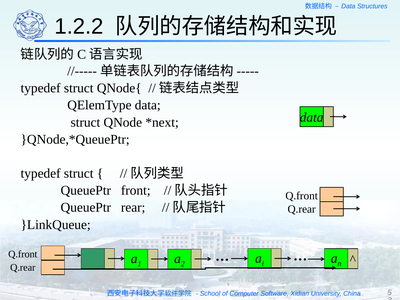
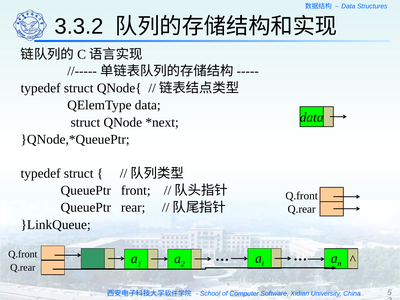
1.2.2: 1.2.2 -> 3.3.2
